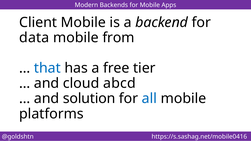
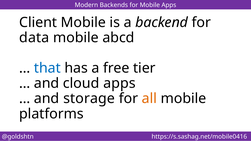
from: from -> abcd
cloud abcd: abcd -> apps
solution: solution -> storage
all colour: blue -> orange
